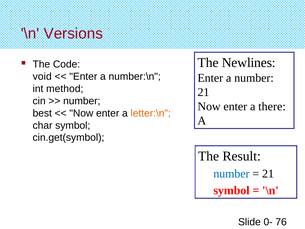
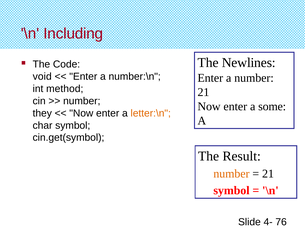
Versions: Versions -> Including
there: there -> some
best: best -> they
number at (231, 174) colour: blue -> orange
0-: 0- -> 4-
